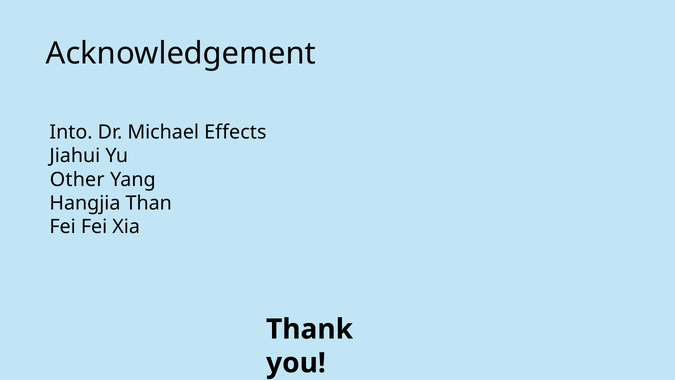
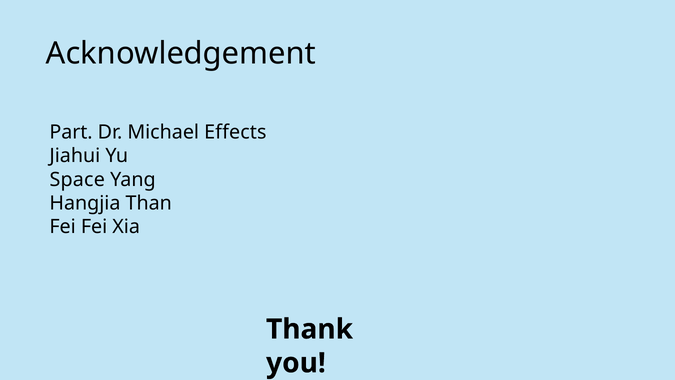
Into: Into -> Part
Other: Other -> Space
